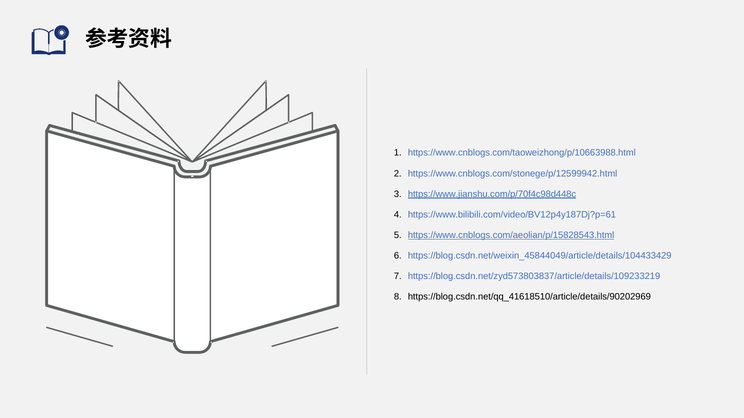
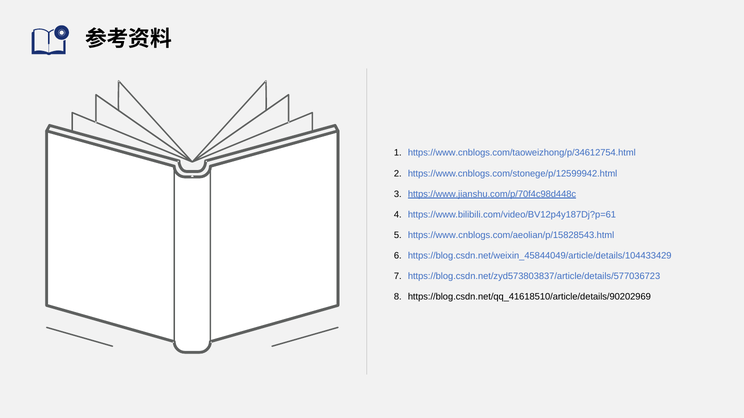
https://www.cnblogs.com/taoweizhong/p/10663988.html: https://www.cnblogs.com/taoweizhong/p/10663988.html -> https://www.cnblogs.com/taoweizhong/p/34612754.html
https://www.cnblogs.com/aeolian/p/15828543.html underline: present -> none
https://blog.csdn.net/zyd573803837/article/details/109233219: https://blog.csdn.net/zyd573803837/article/details/109233219 -> https://blog.csdn.net/zyd573803837/article/details/577036723
